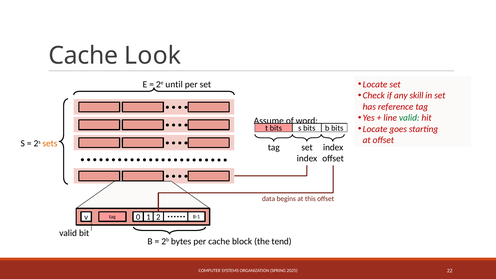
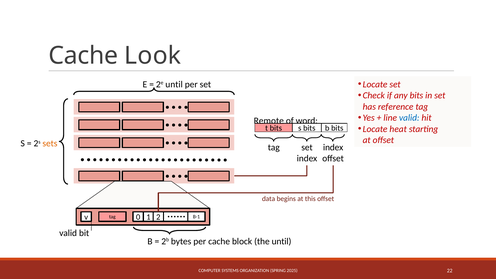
any skill: skill -> bits
valid at (409, 118) colour: green -> blue
Assume: Assume -> Remote
goes: goes -> heat
the tend: tend -> until
